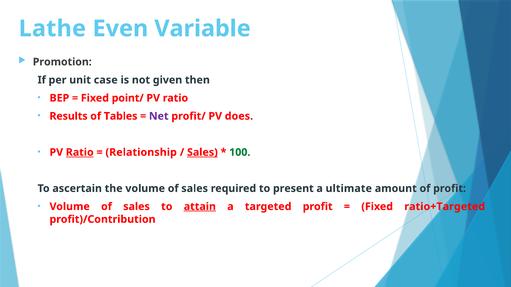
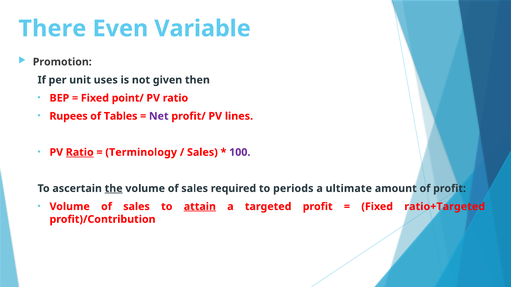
Lathe: Lathe -> There
case: case -> uses
Results: Results -> Rupees
does: does -> lines
Relationship: Relationship -> Terminology
Sales at (202, 153) underline: present -> none
100 colour: green -> purple
the underline: none -> present
present: present -> periods
